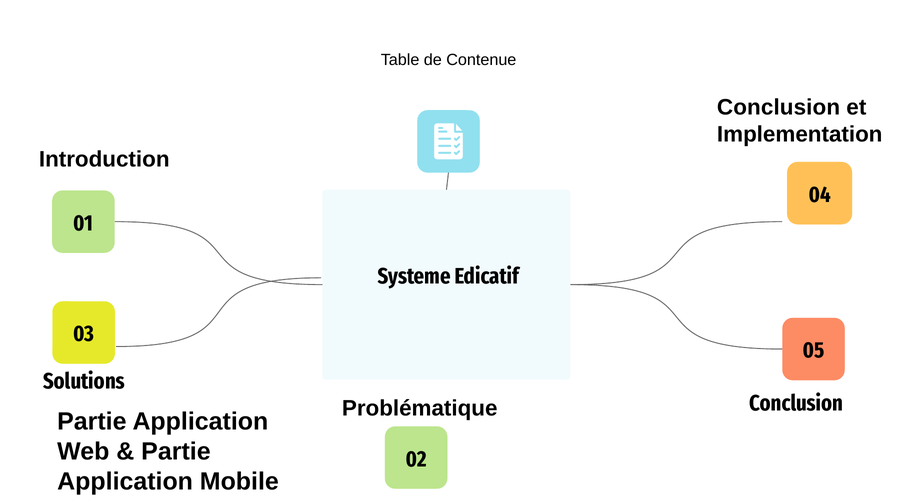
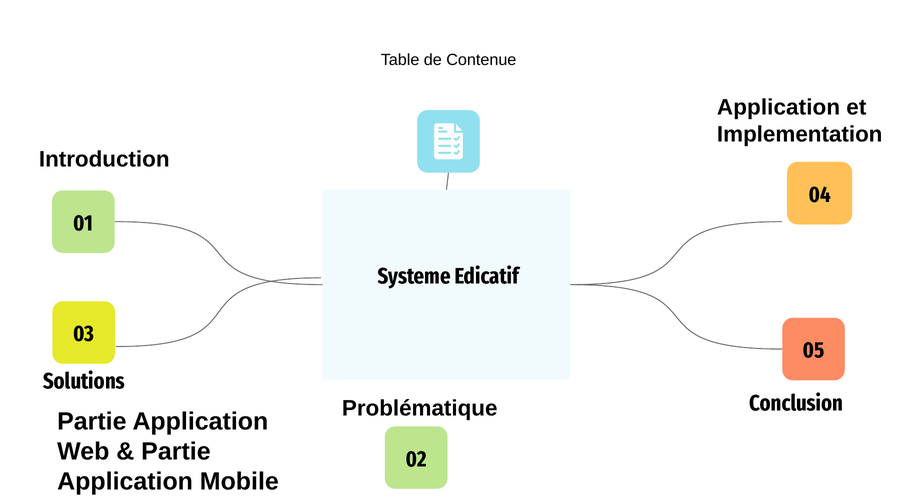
Conclusion at (779, 108): Conclusion -> Application
